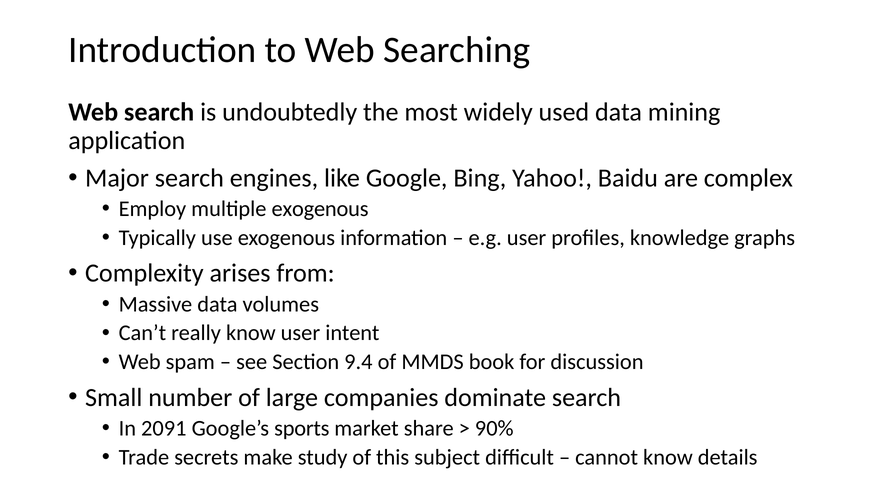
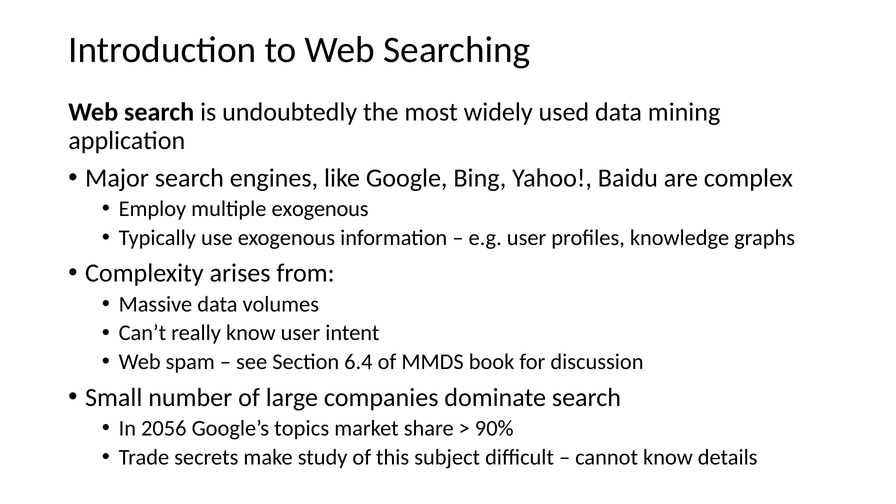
9.4: 9.4 -> 6.4
2091: 2091 -> 2056
sports: sports -> topics
